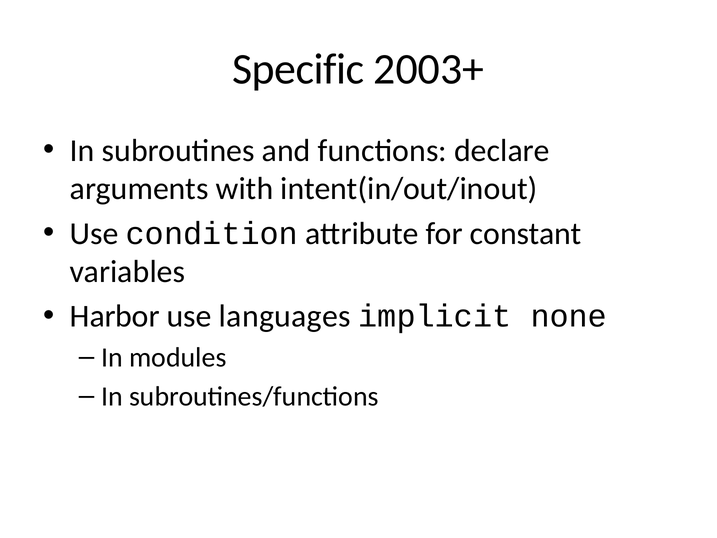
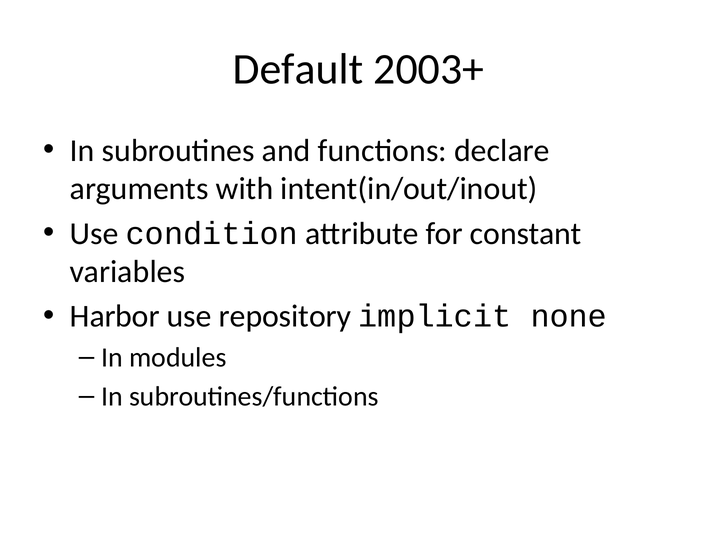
Specific: Specific -> Default
languages: languages -> repository
